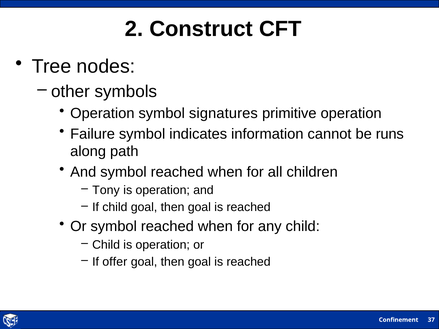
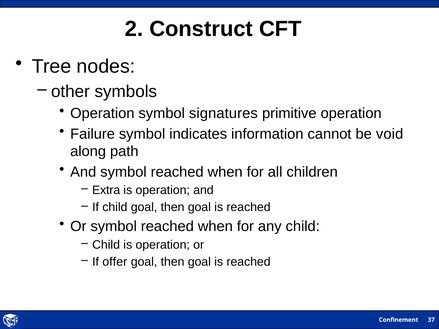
runs: runs -> void
Tony: Tony -> Extra
